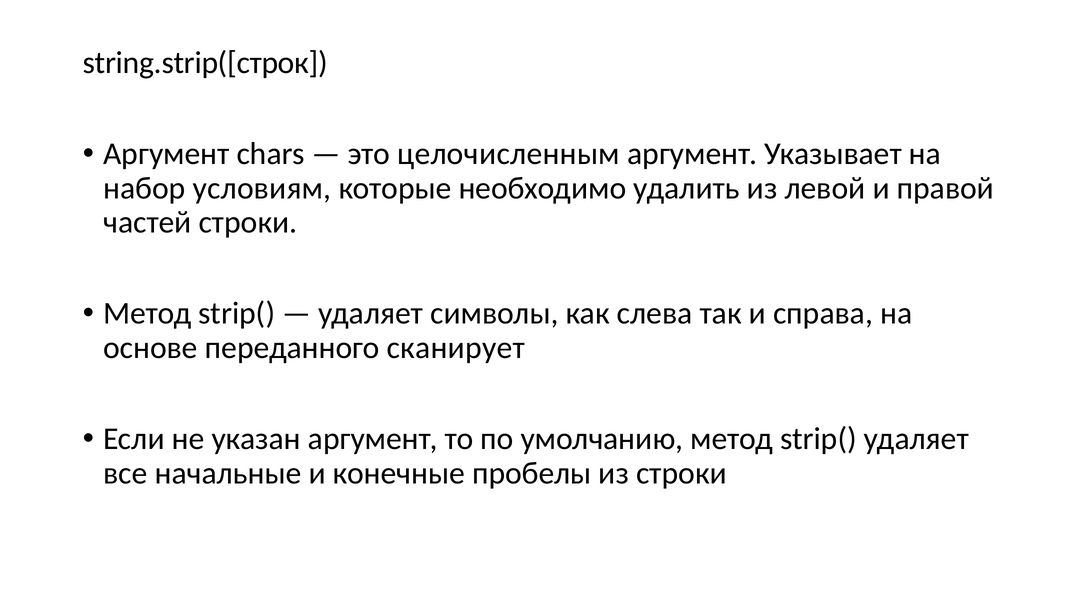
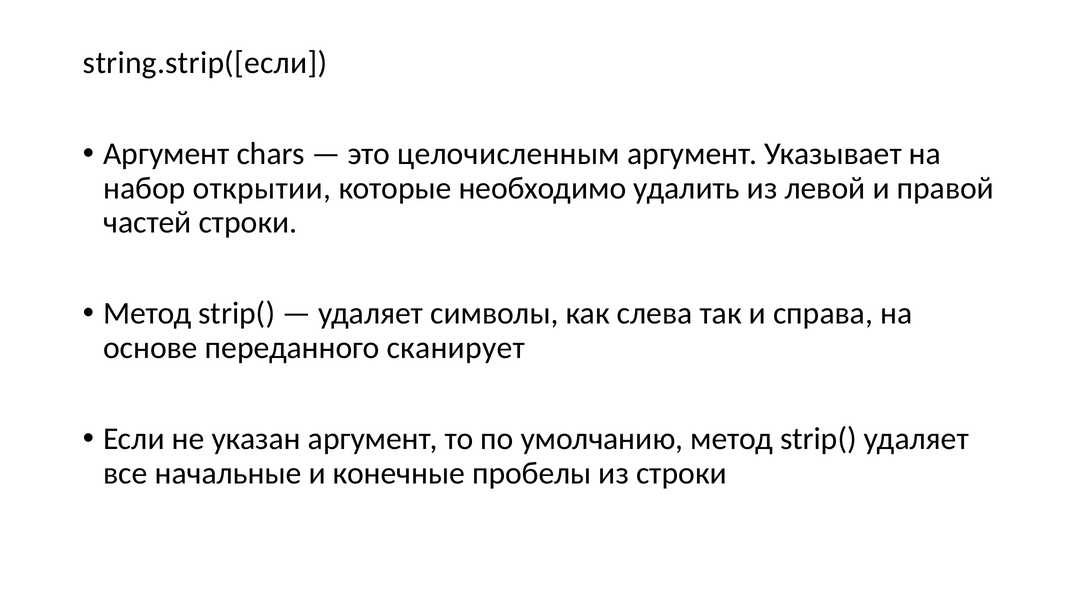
string.strip([строк: string.strip([строк -> string.strip([если
условиям: условиям -> открытии
